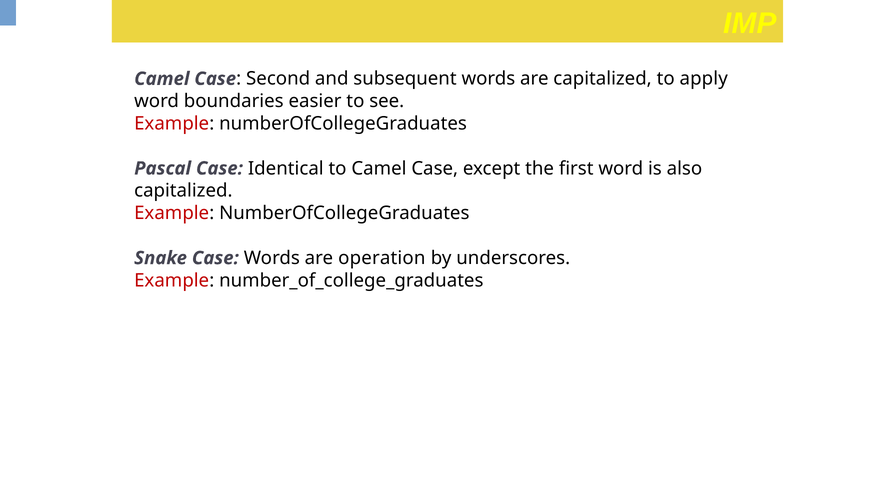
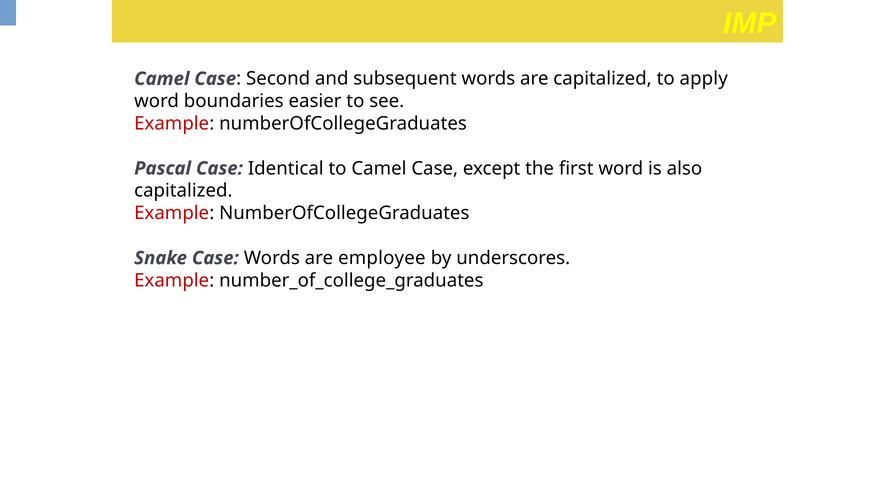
operation: operation -> employee
